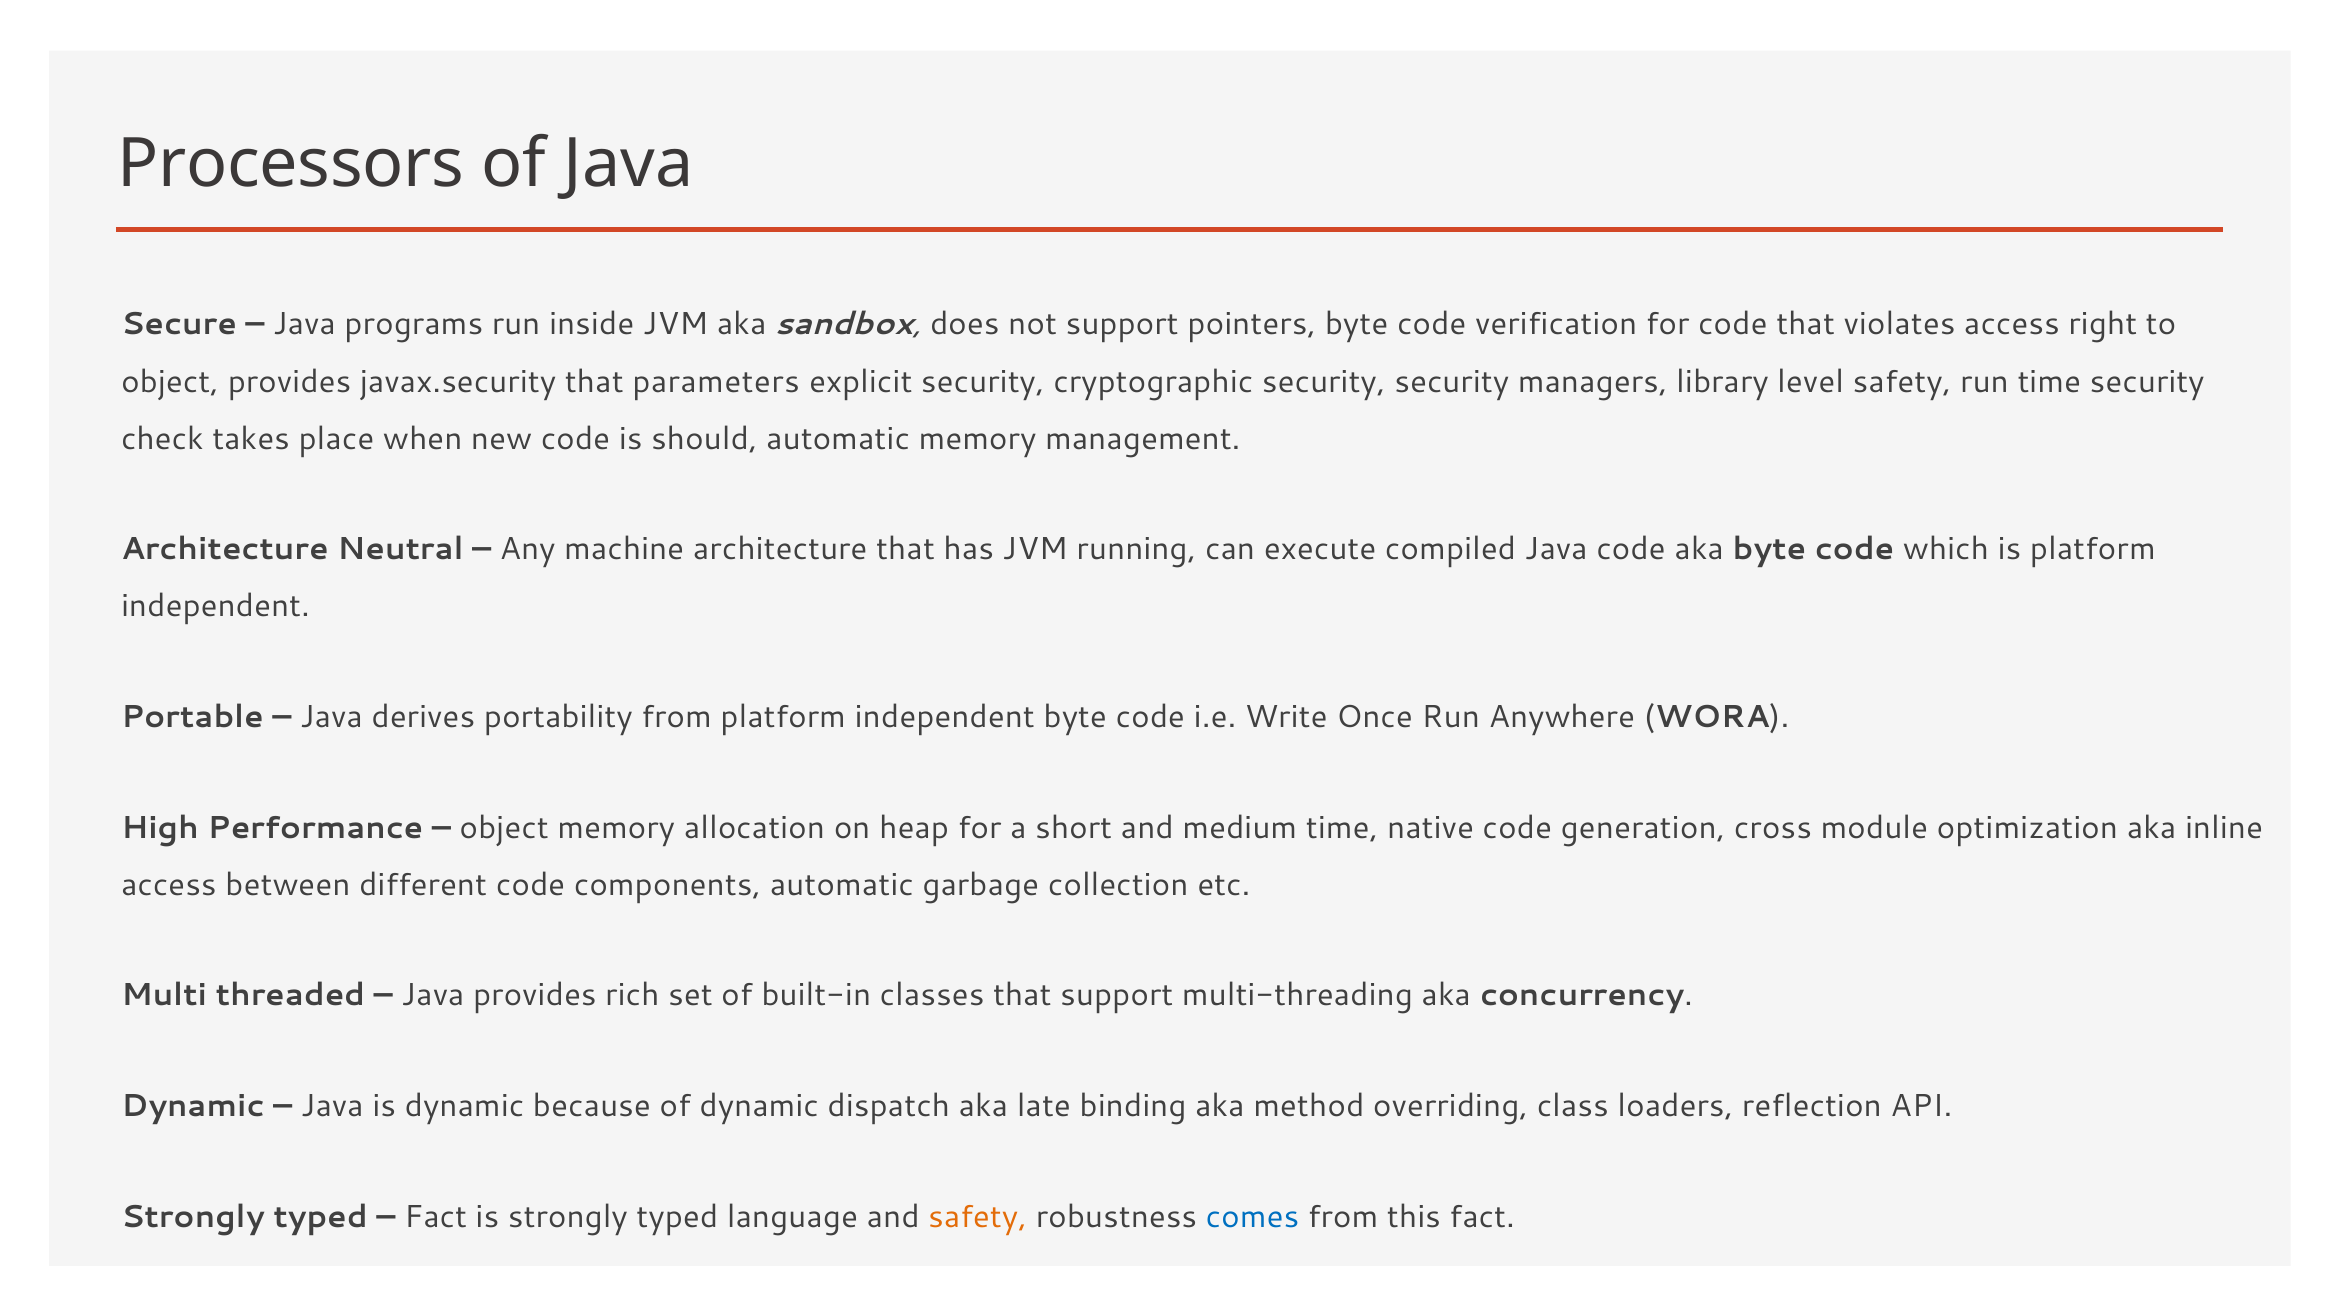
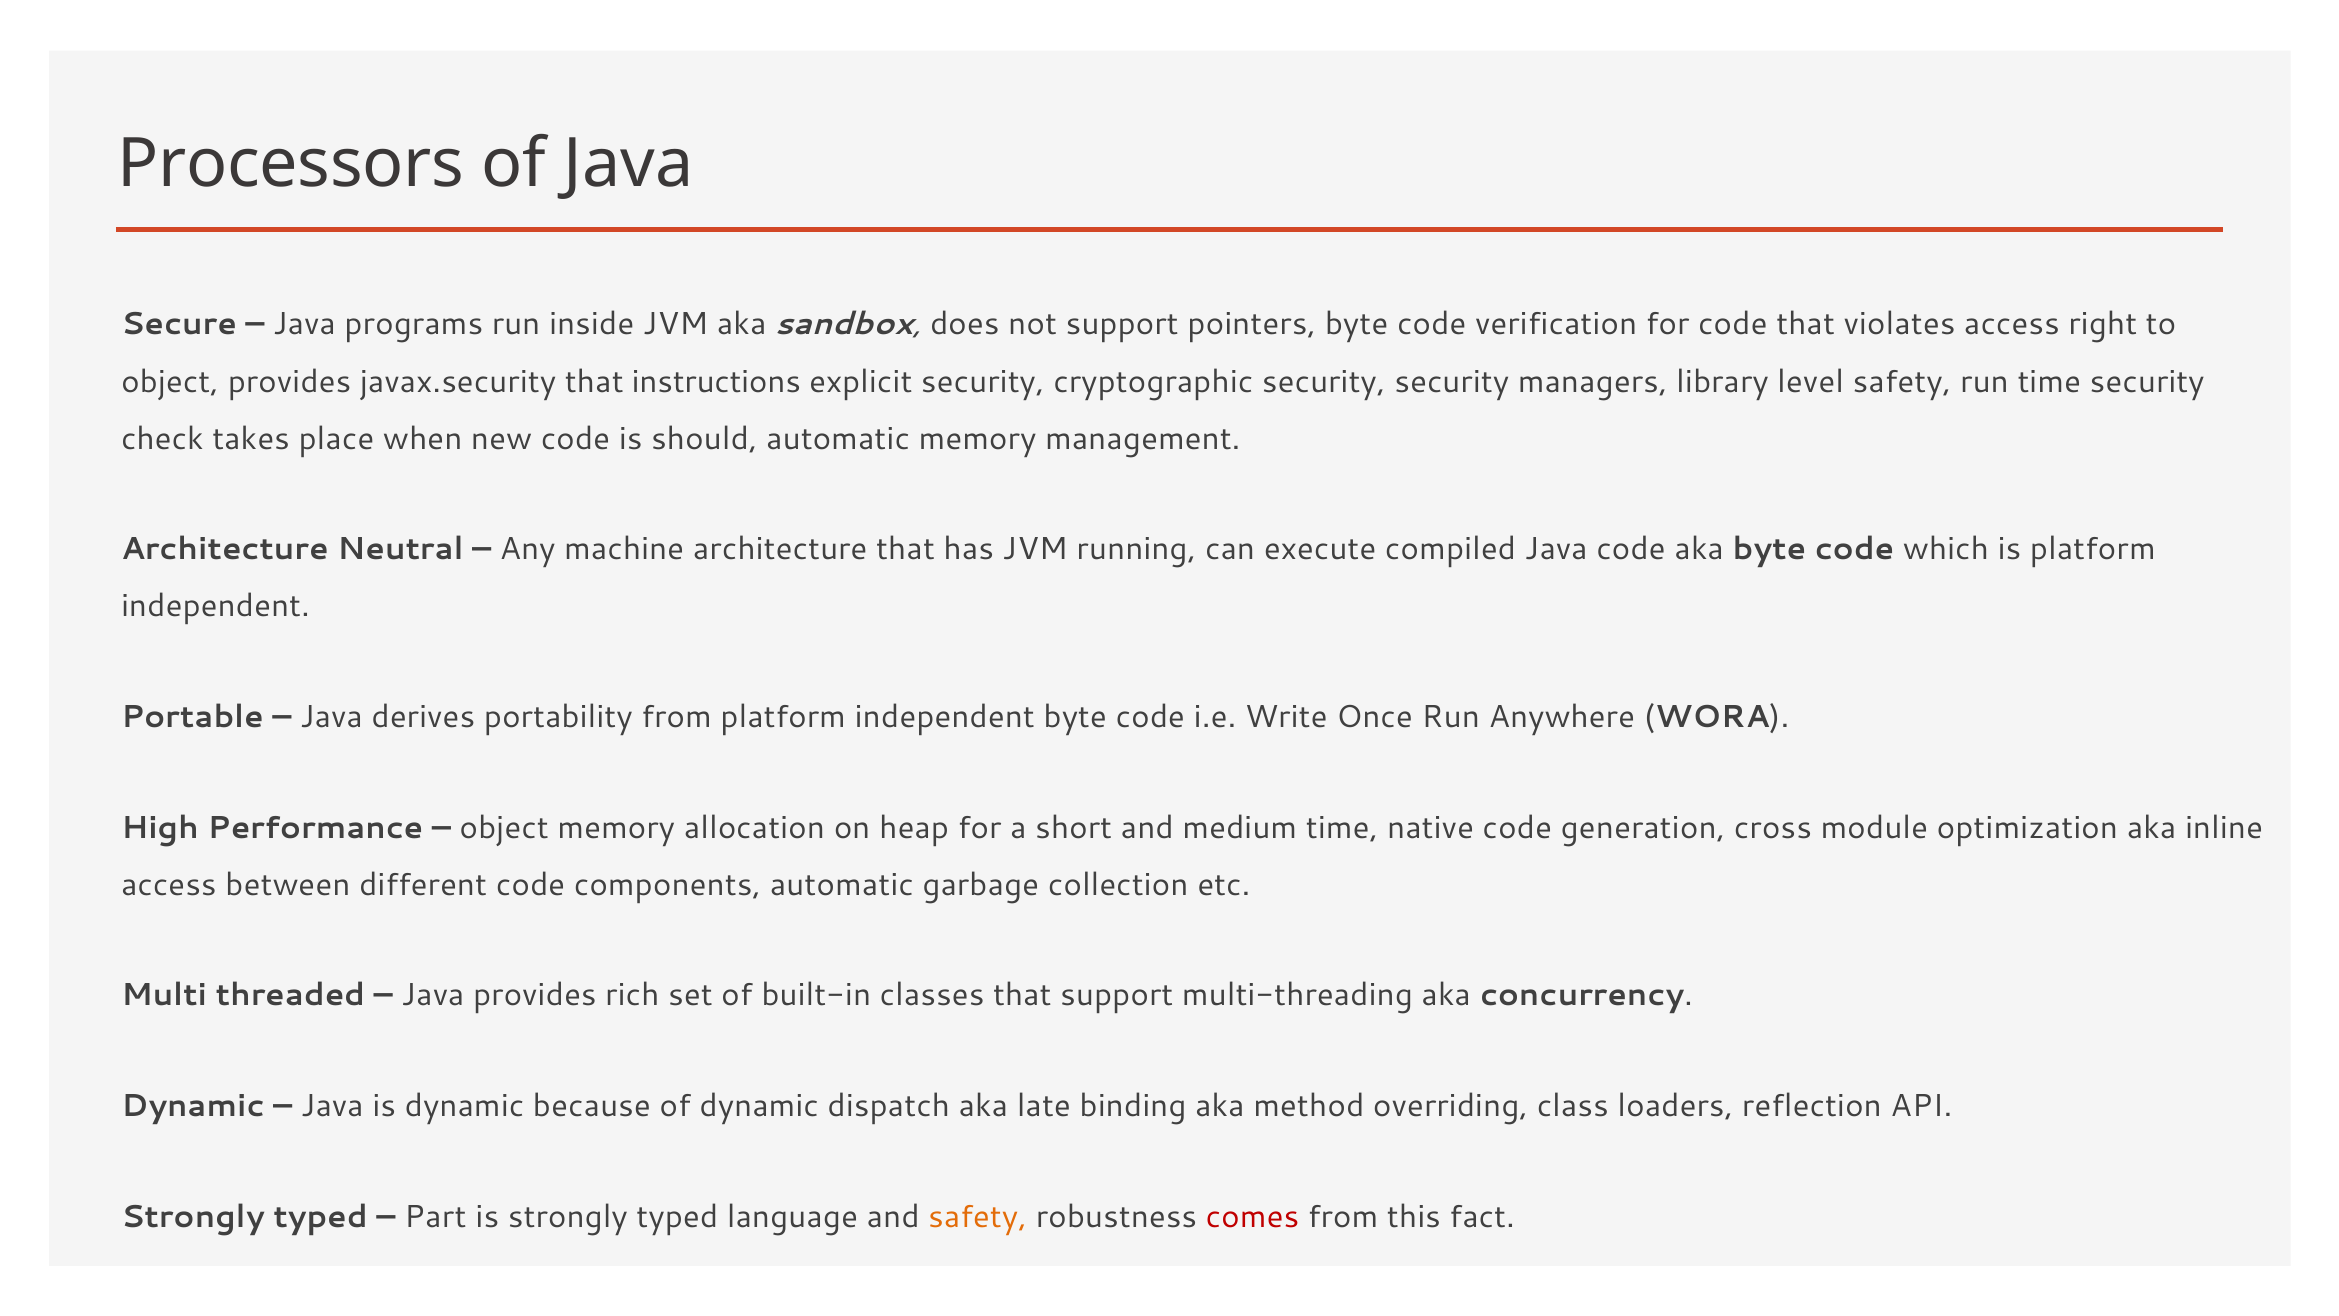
parameters: parameters -> instructions
Fact at (436, 1216): Fact -> Part
comes colour: blue -> red
